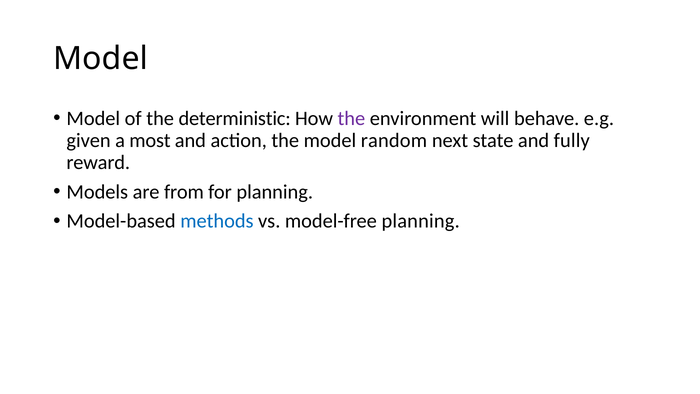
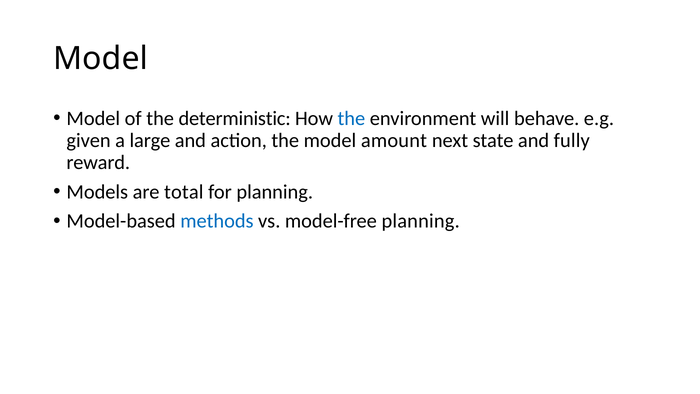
the at (351, 118) colour: purple -> blue
most: most -> large
random: random -> amount
from: from -> total
